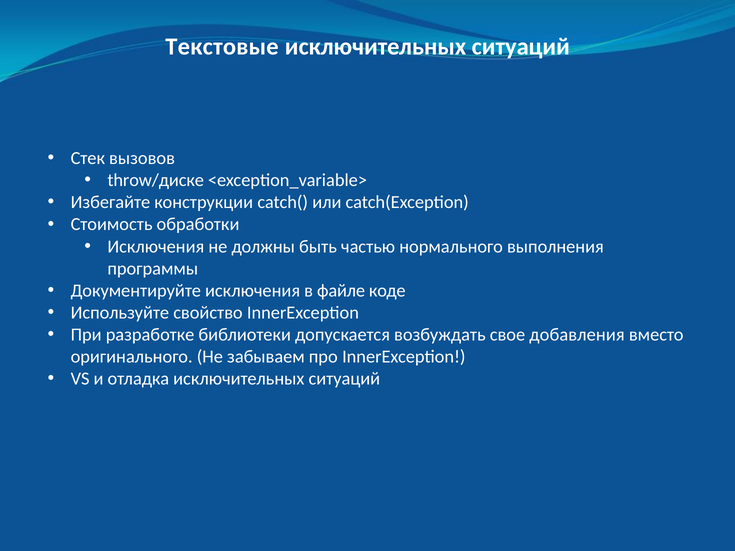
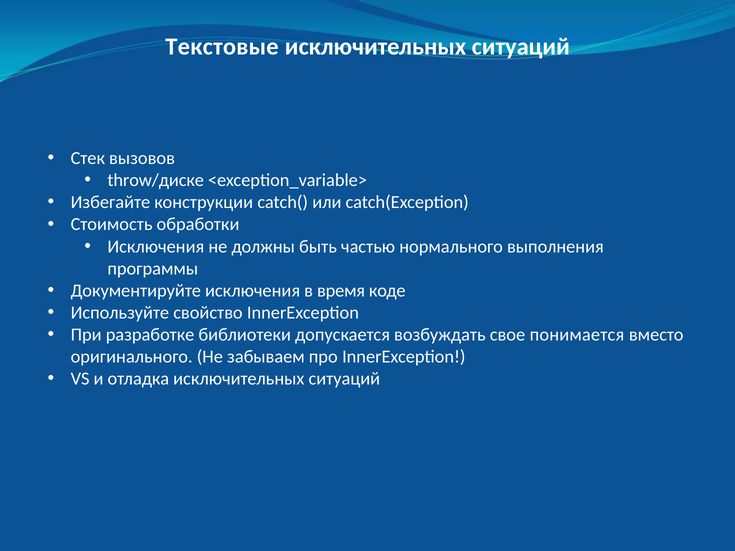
файле: файле -> время
добавления: добавления -> понимается
